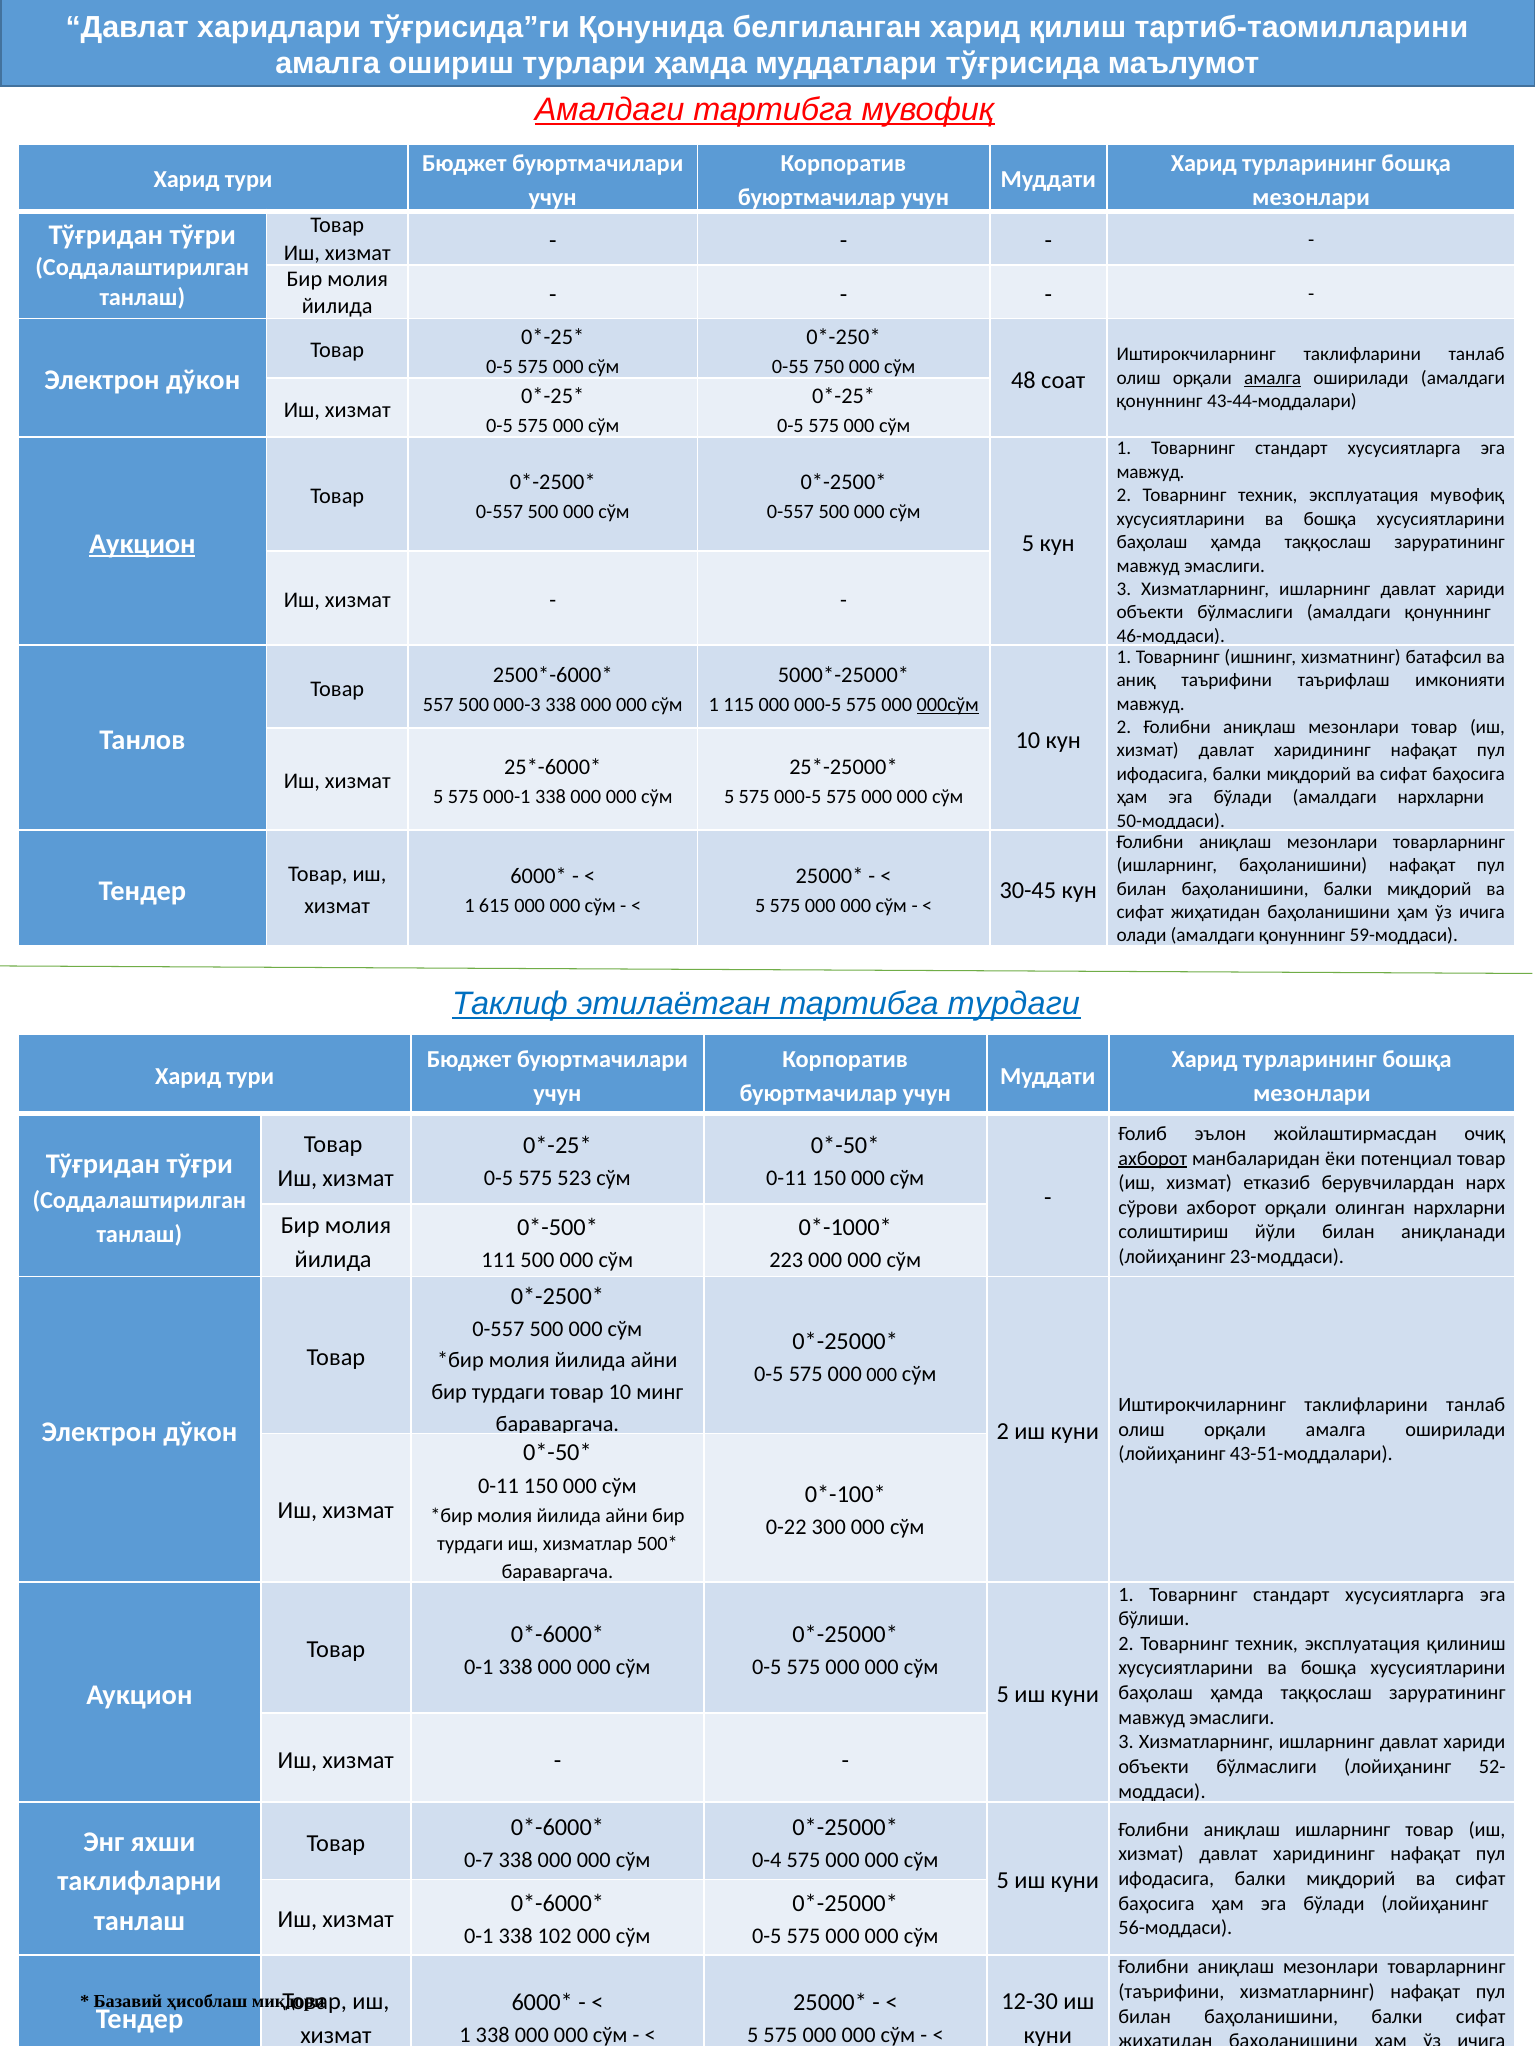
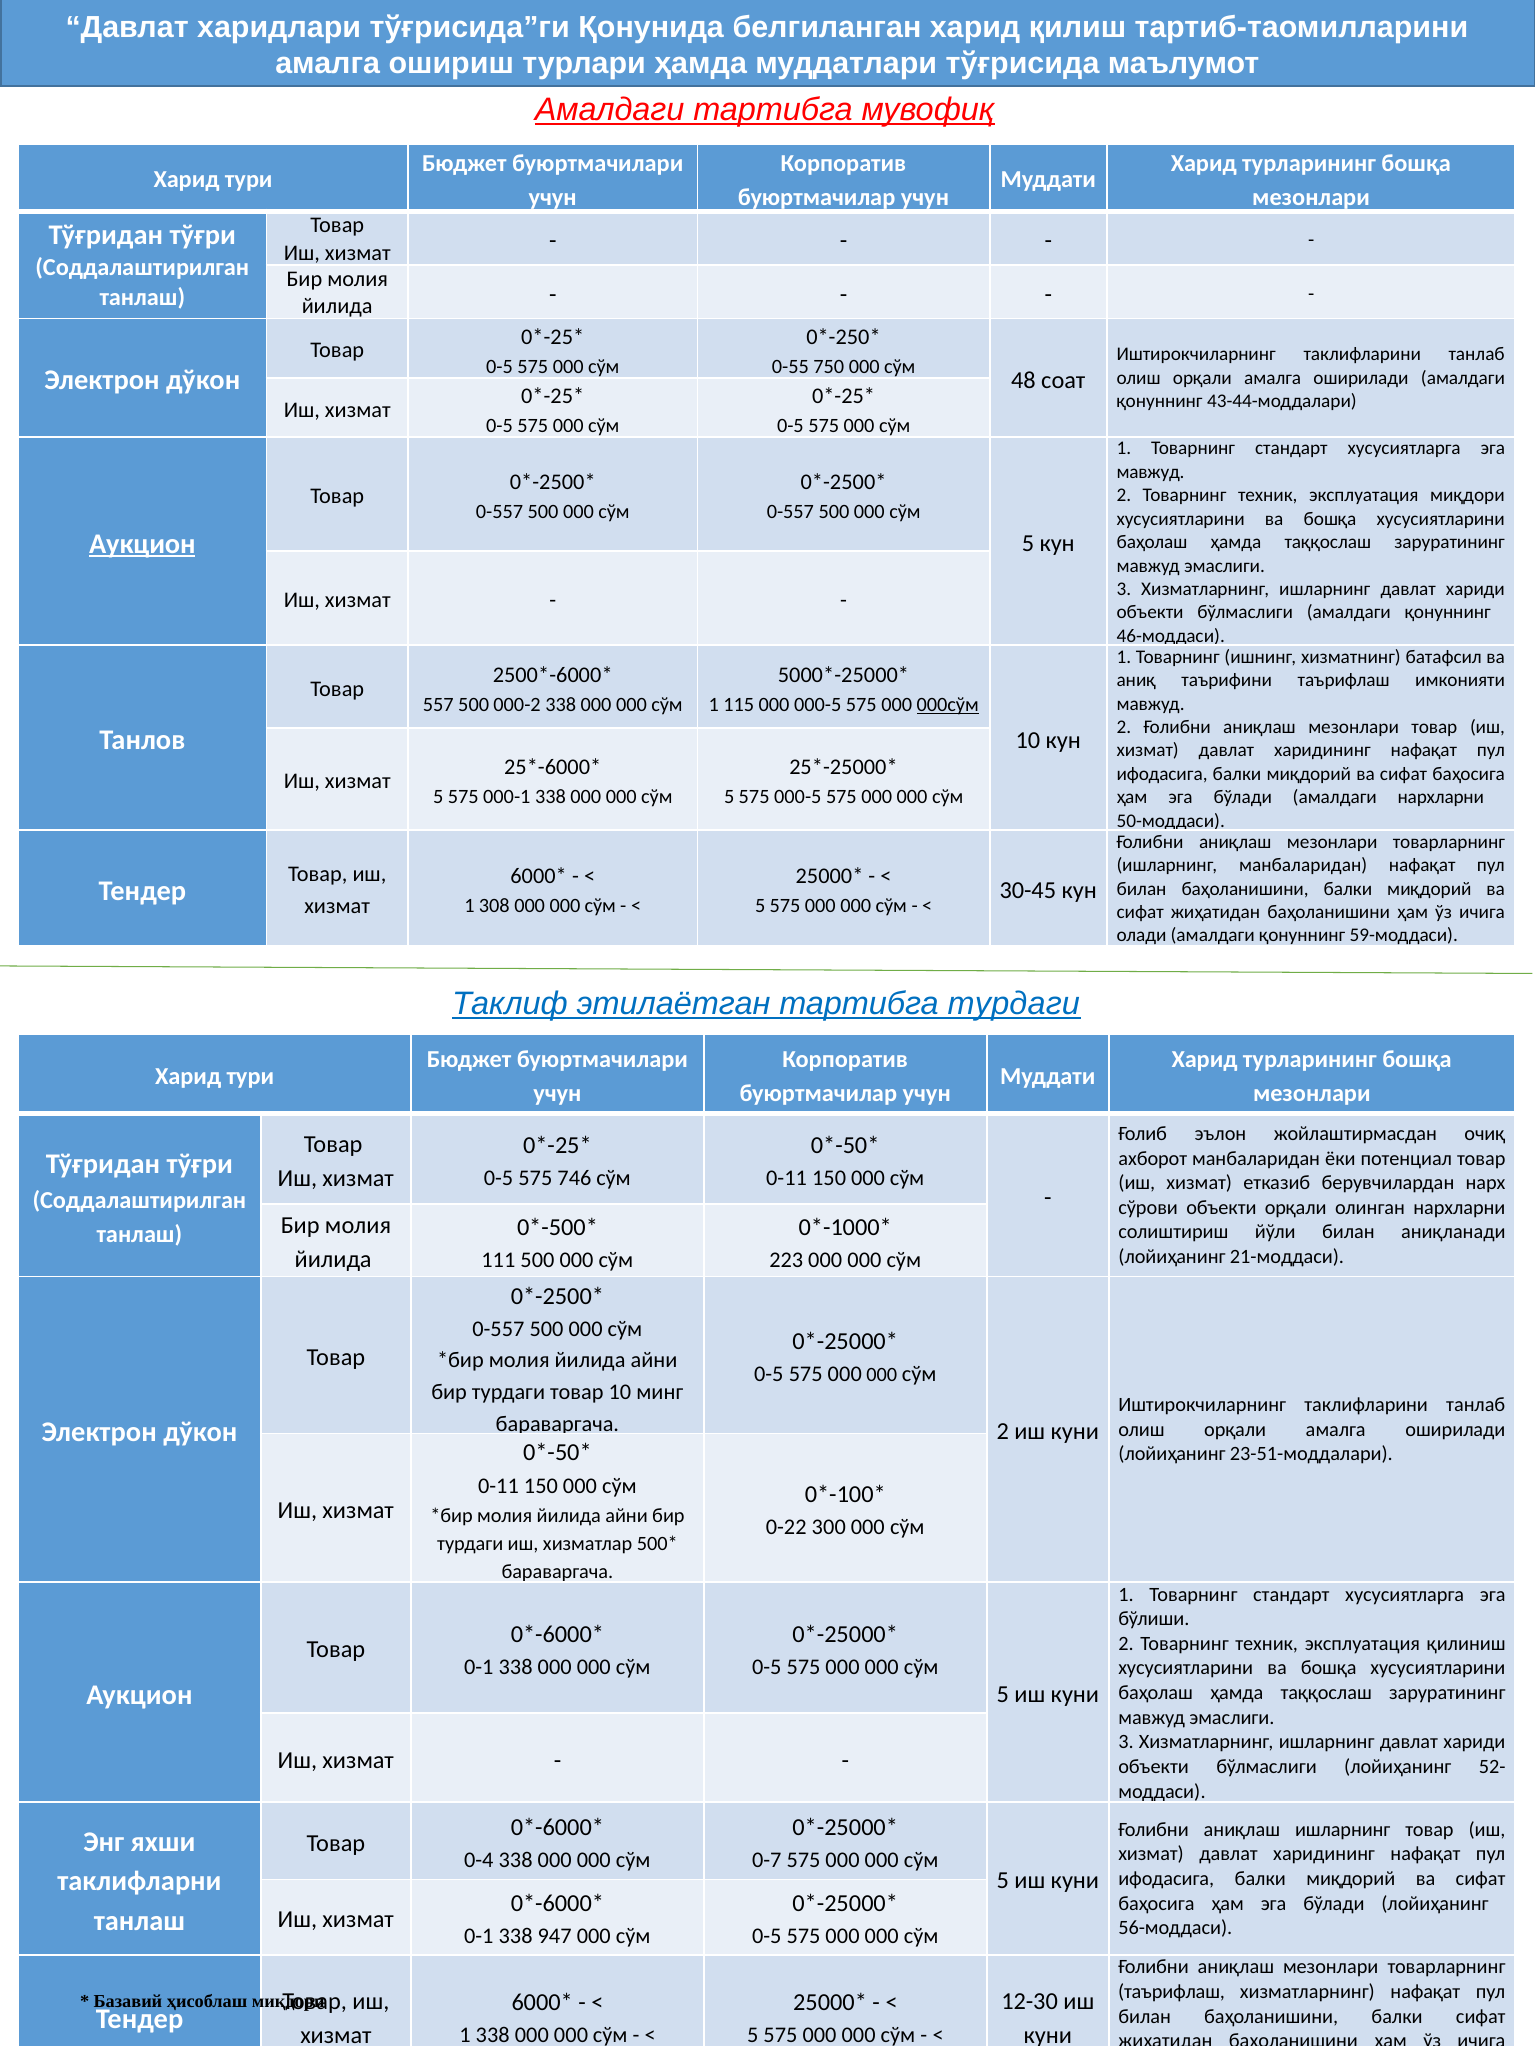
амалга at (1273, 378) underline: present -> none
эксплуатация мувофиқ: мувофиқ -> миқдори
000-3: 000-3 -> 000-2
ишларнинг баҳоланишини: баҳоланишини -> манбаларидан
615: 615 -> 308
ахборот at (1153, 1159) underline: present -> none
523: 523 -> 746
сўрови ахборот: ахборот -> объекти
23-моддаси: 23-моддаси -> 21-моддаси
43-51-моддалари: 43-51-моддалари -> 23-51-моддалари
0-7: 0-7 -> 0-4
0-4: 0-4 -> 0-7
102: 102 -> 947
таърифини at (1171, 1992): таърифини -> таърифлаш
